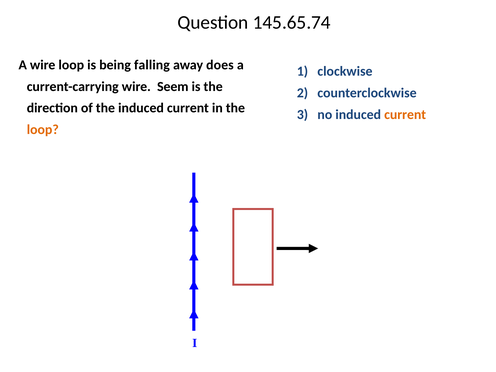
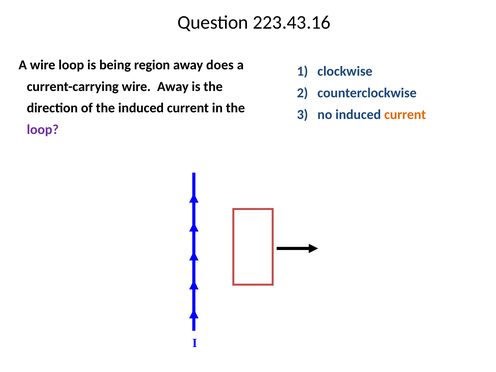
145.65.74: 145.65.74 -> 223.43.16
falling: falling -> region
wire Seem: Seem -> Away
loop at (43, 129) colour: orange -> purple
